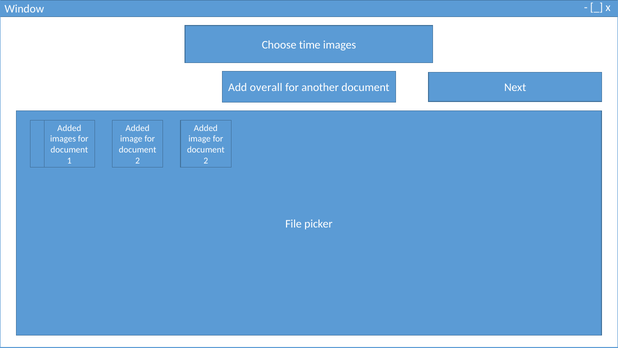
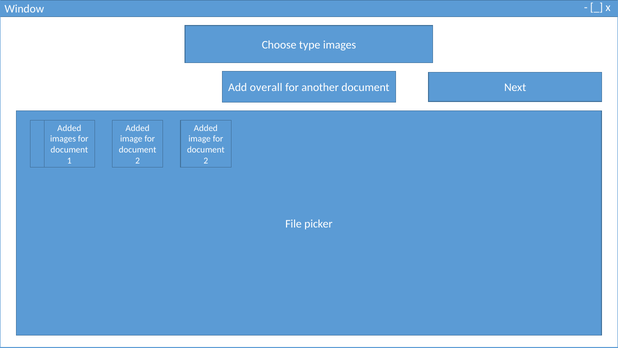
time: time -> type
